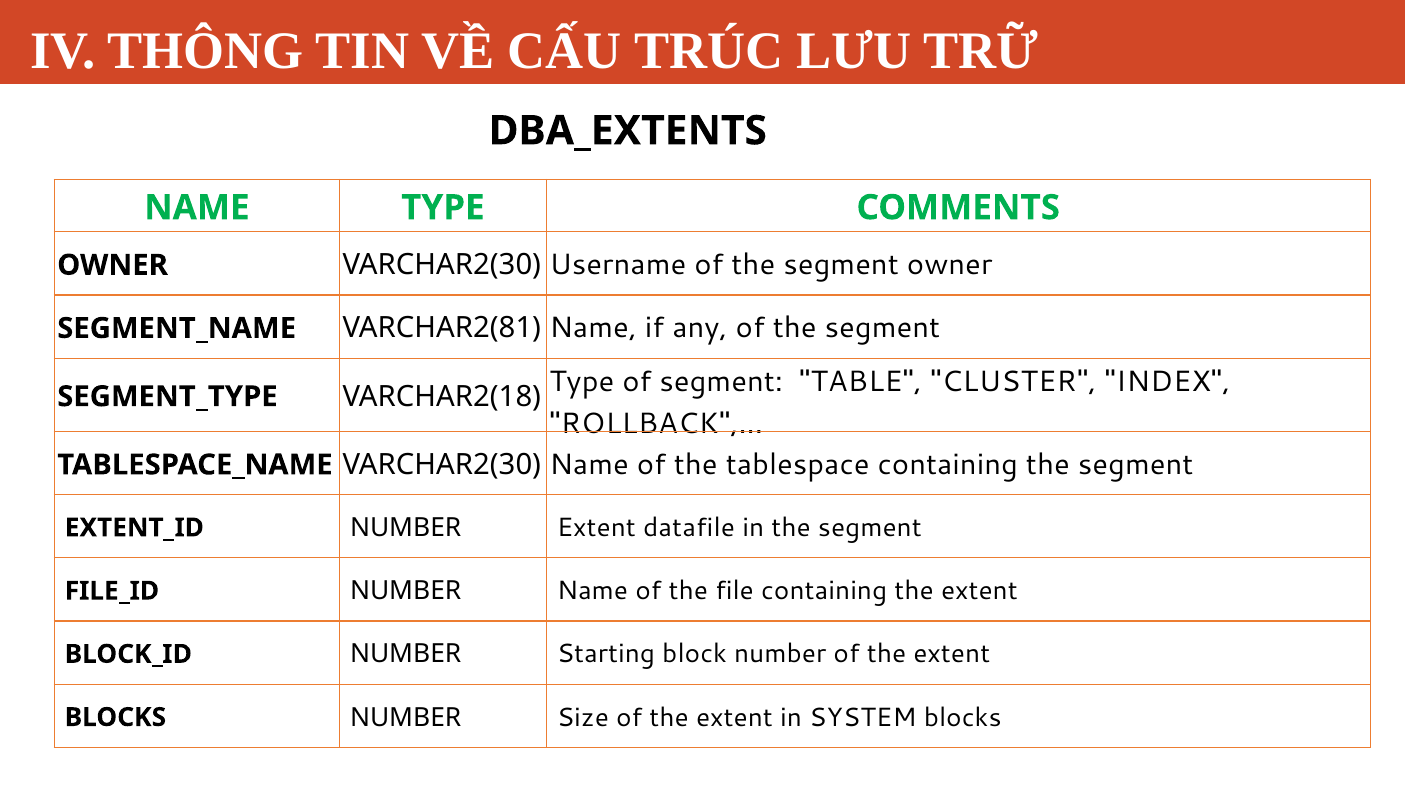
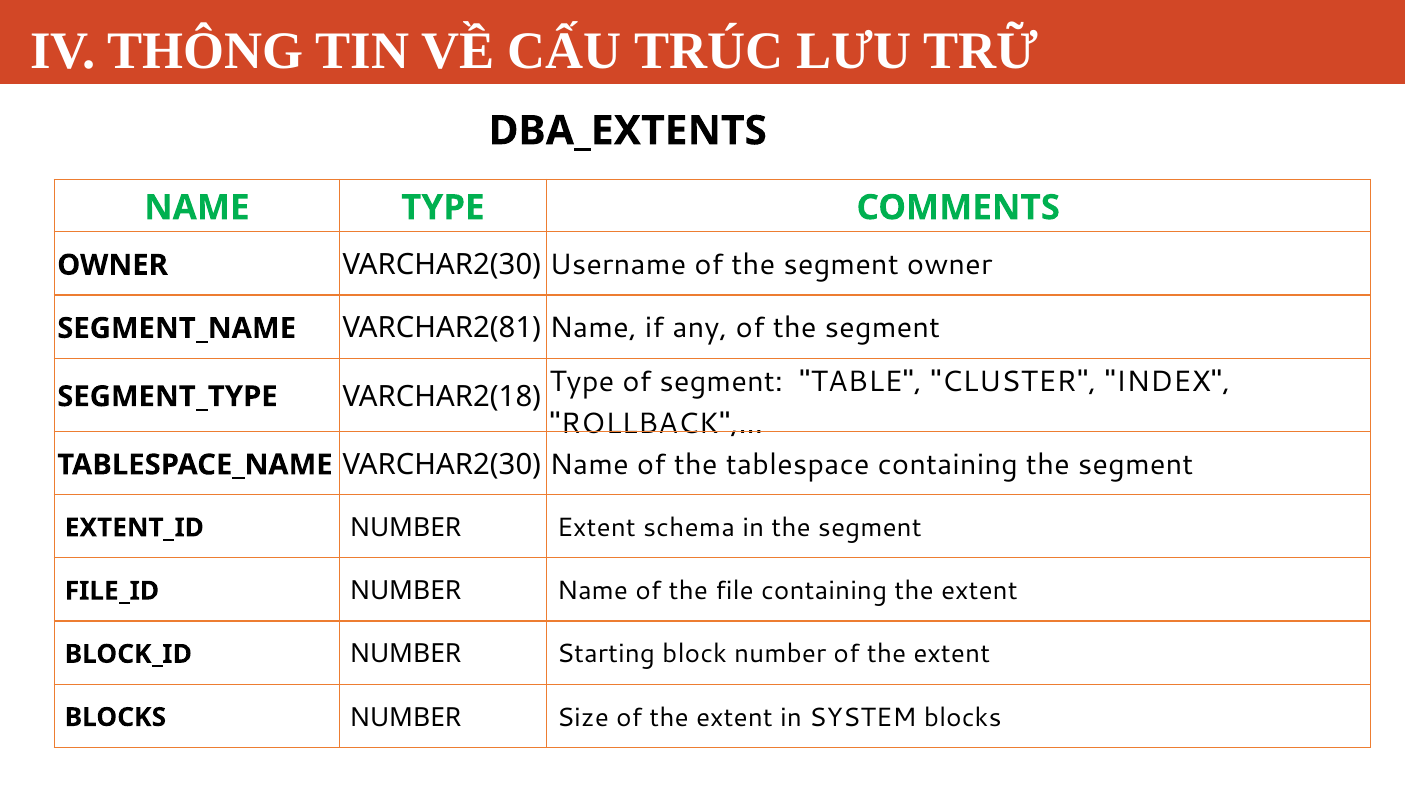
datafile: datafile -> schema
